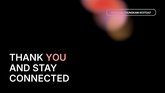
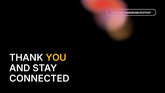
YOU colour: pink -> yellow
